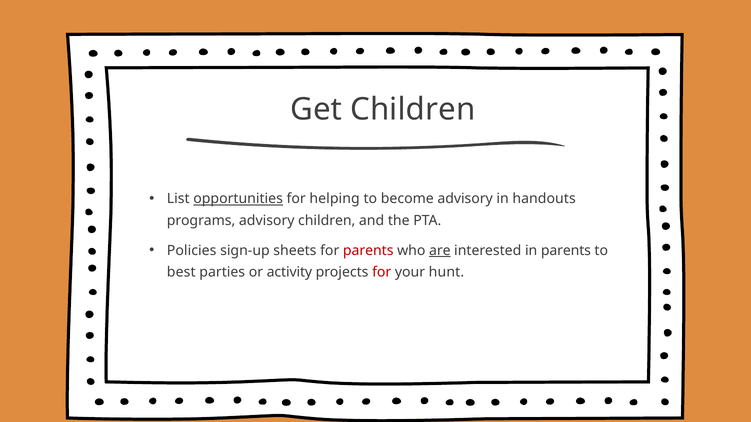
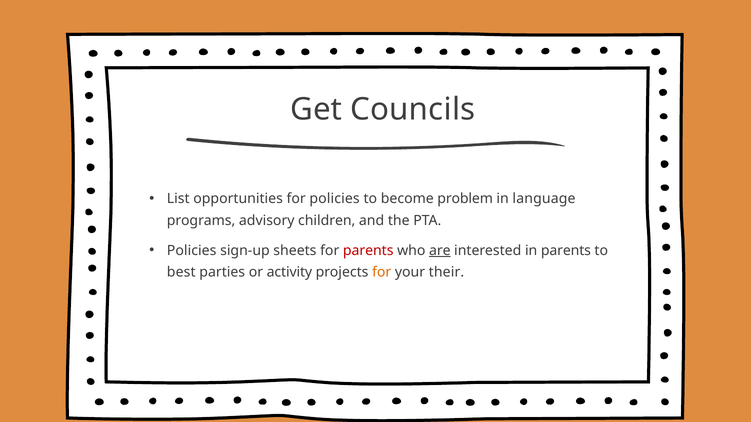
Get Children: Children -> Councils
opportunities underline: present -> none
for helping: helping -> policies
become advisory: advisory -> problem
handouts: handouts -> language
for at (382, 273) colour: red -> orange
hunt: hunt -> their
